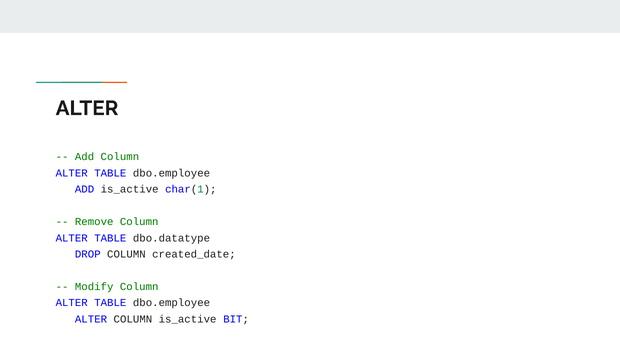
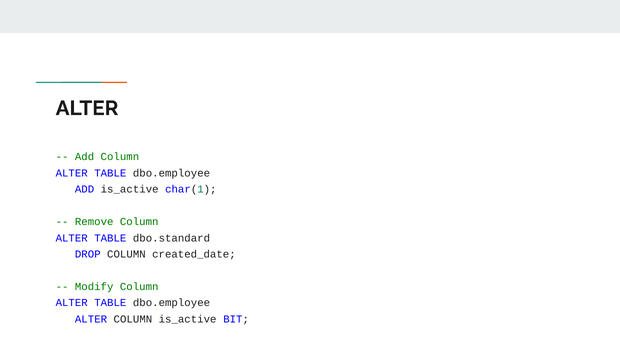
dbo.datatype: dbo.datatype -> dbo.standard
